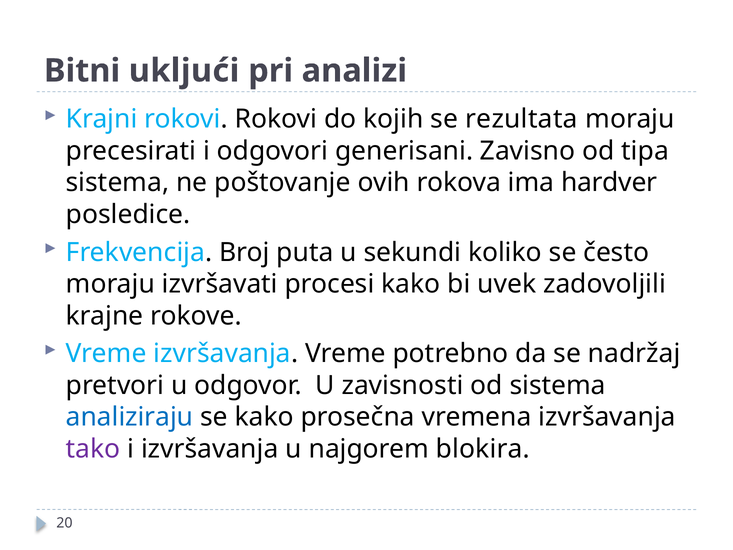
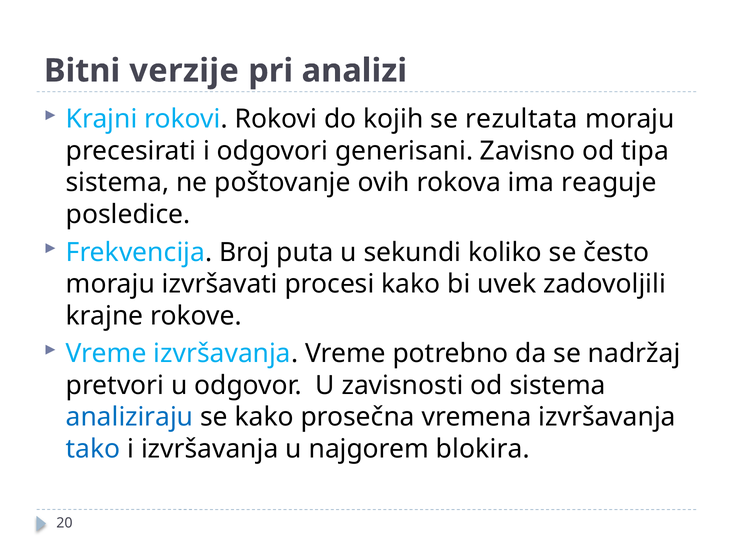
ukljući: ukljući -> verzije
hardver: hardver -> reaguje
tako colour: purple -> blue
